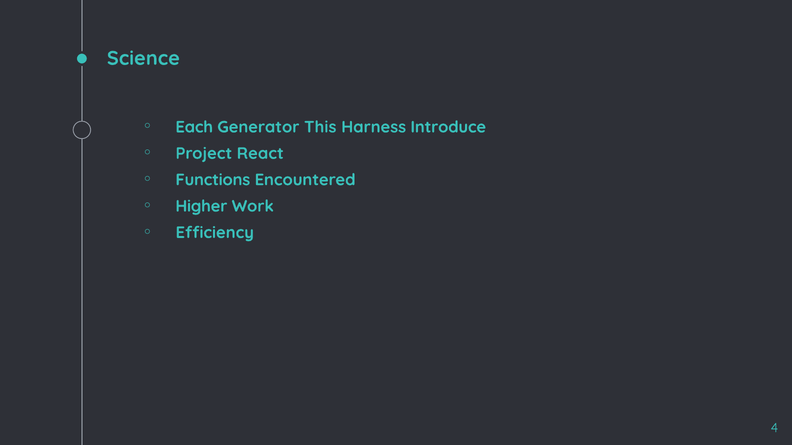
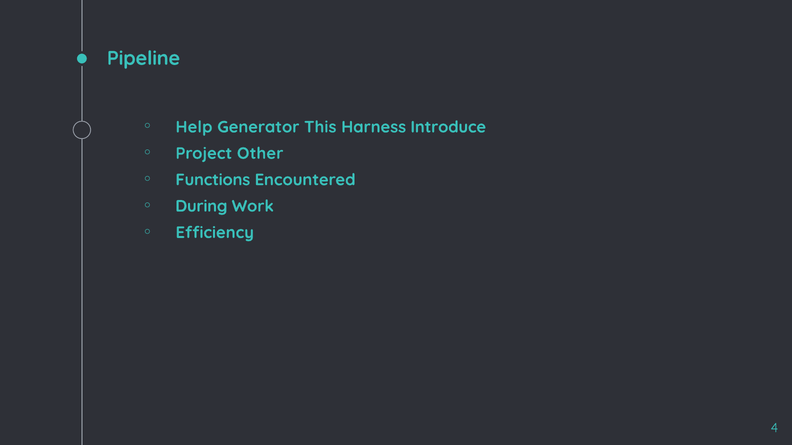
Science: Science -> Pipeline
Each: Each -> Help
React: React -> Other
Higher: Higher -> During
